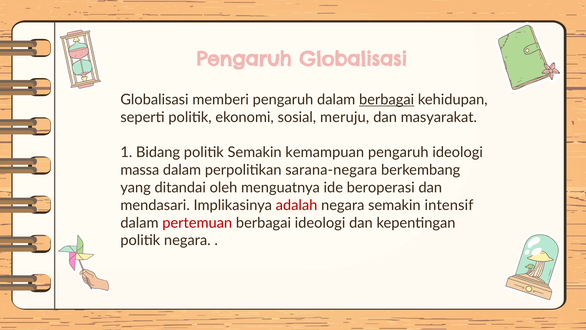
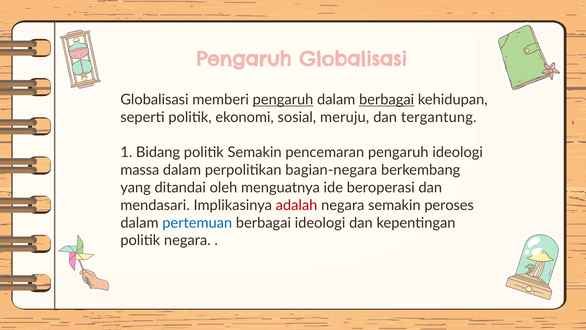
pengaruh at (283, 100) underline: none -> present
masyarakat: masyarakat -> tergantung
kemampuan: kemampuan -> pencemaran
sarana-negara: sarana-negara -> bagian-negara
intensif: intensif -> peroses
pertemuan colour: red -> blue
